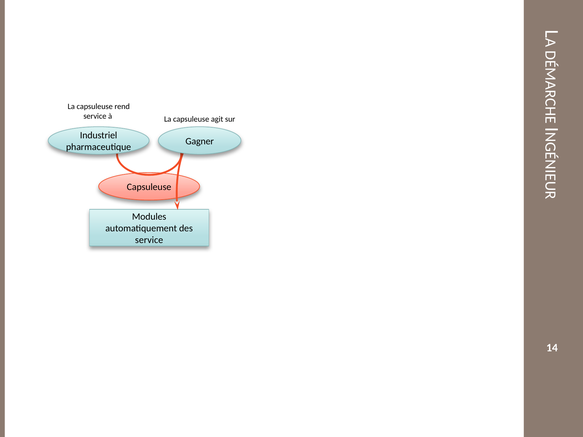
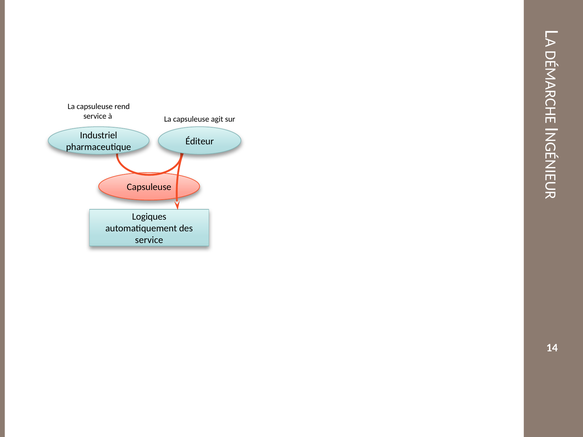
Gagner: Gagner -> Éditeur
Modules: Modules -> Logiques
